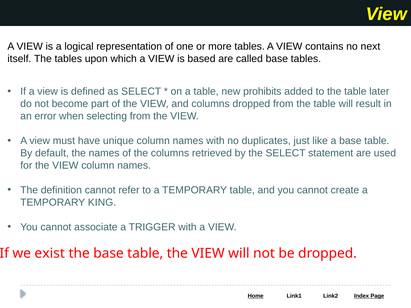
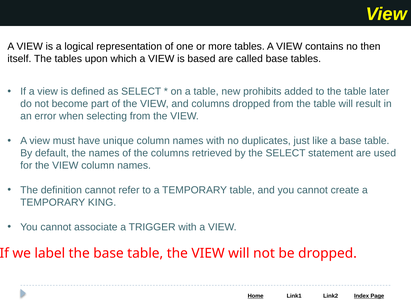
next: next -> then
exist: exist -> label
